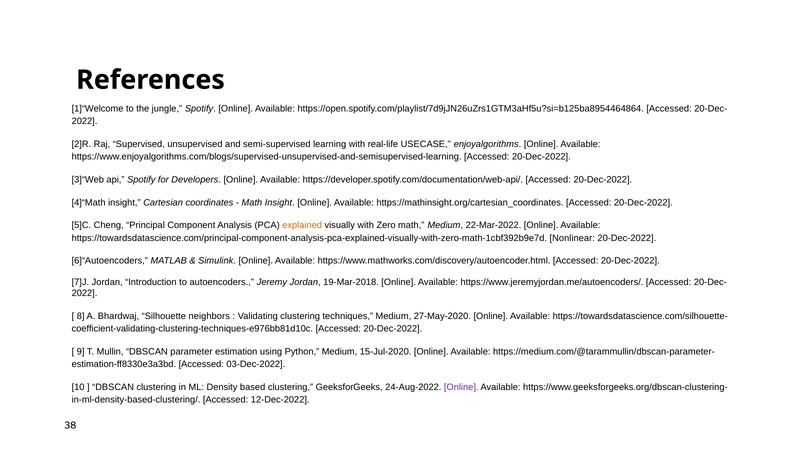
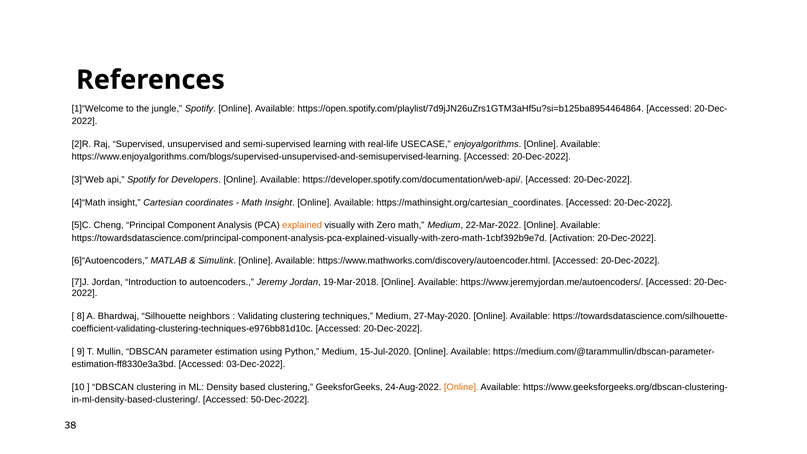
Nonlinear: Nonlinear -> Activation
Online at (461, 387) colour: purple -> orange
12-Dec-2022: 12-Dec-2022 -> 50-Dec-2022
